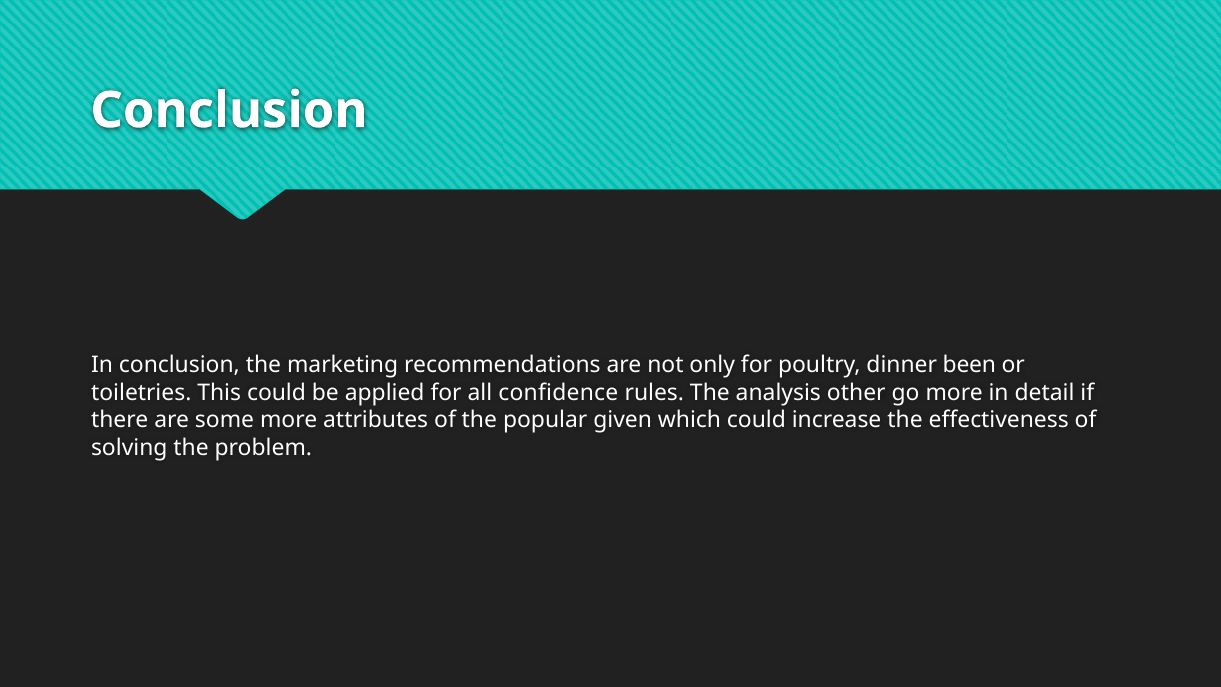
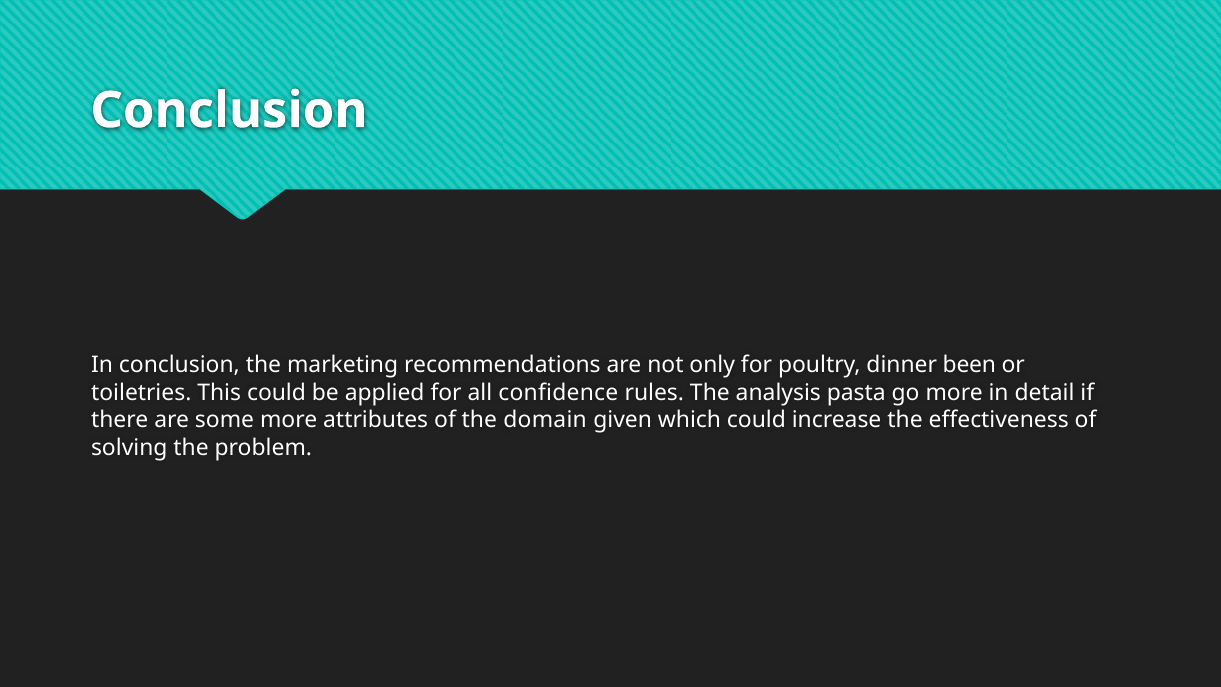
other: other -> pasta
popular: popular -> domain
